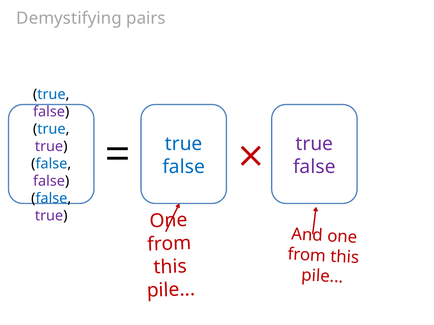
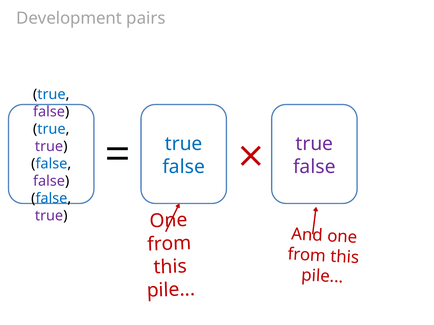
Demystifying: Demystifying -> Development
